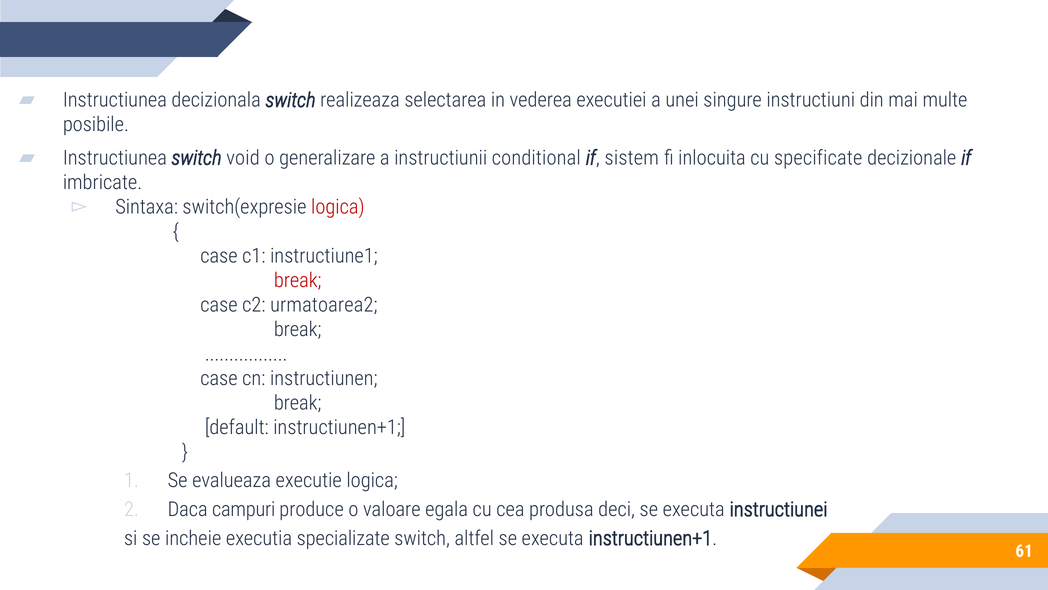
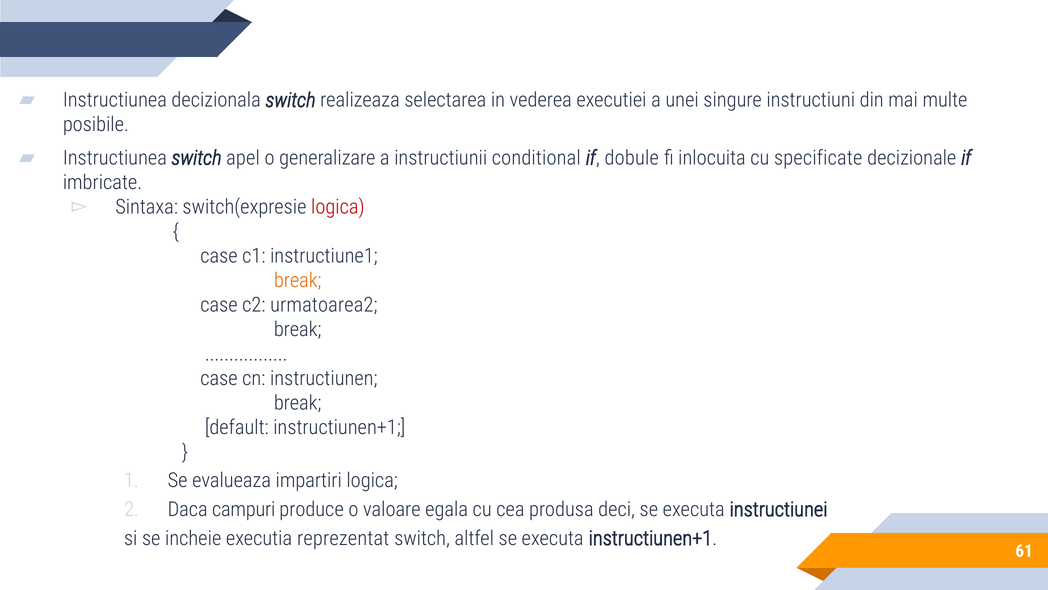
void: void -> apel
sistem: sistem -> dobule
break at (298, 280) colour: red -> orange
executie: executie -> impartiri
specializate: specializate -> reprezentat
